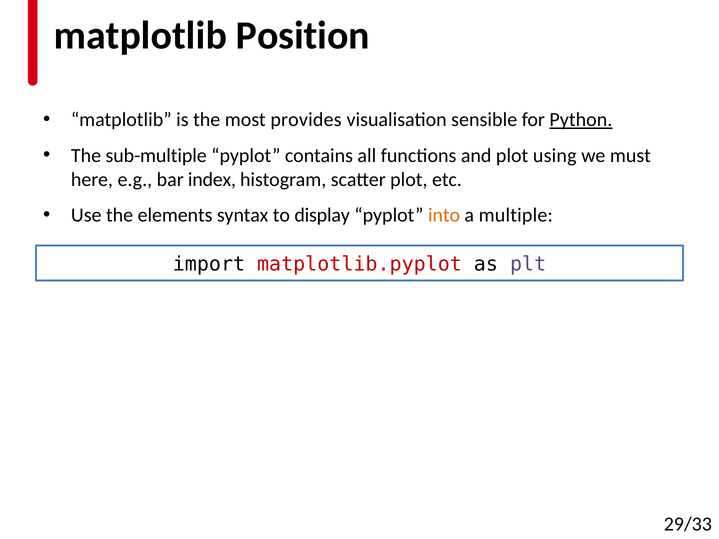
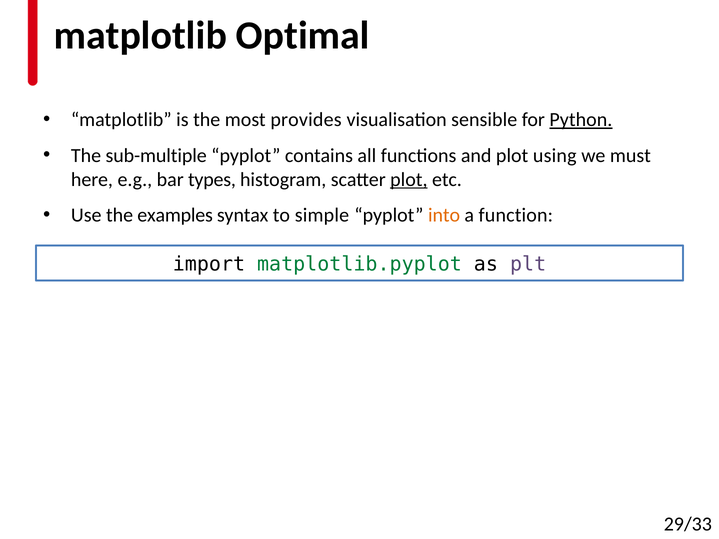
Position: Position -> Optimal
index: index -> types
plot at (409, 180) underline: none -> present
elements: elements -> examples
display: display -> simple
multiple: multiple -> function
matplotlib.pyplot colour: red -> green
